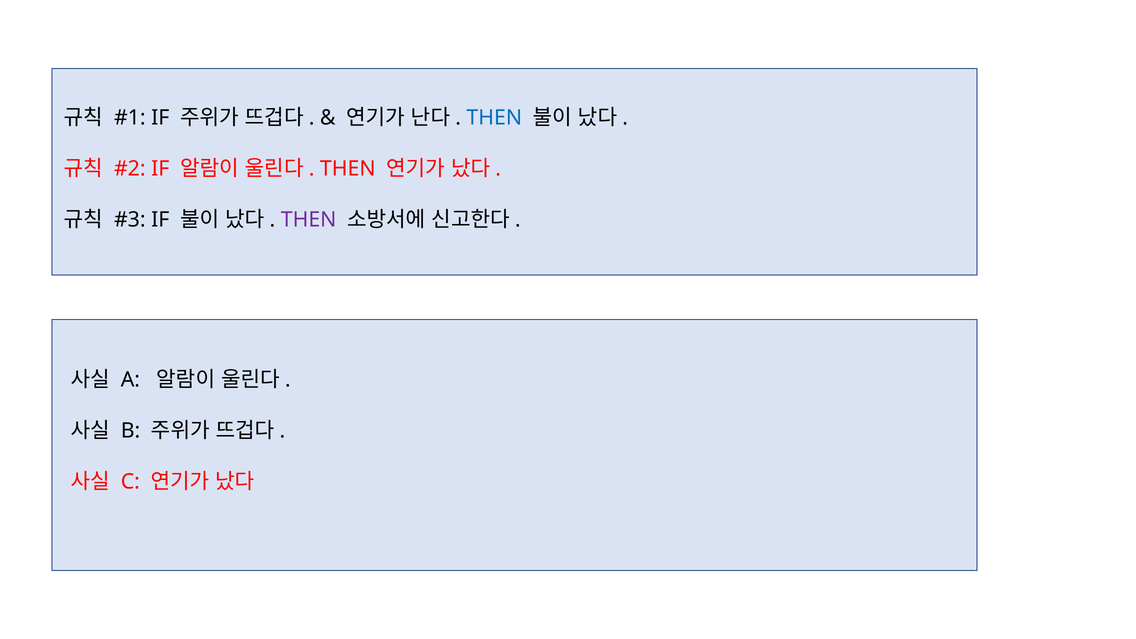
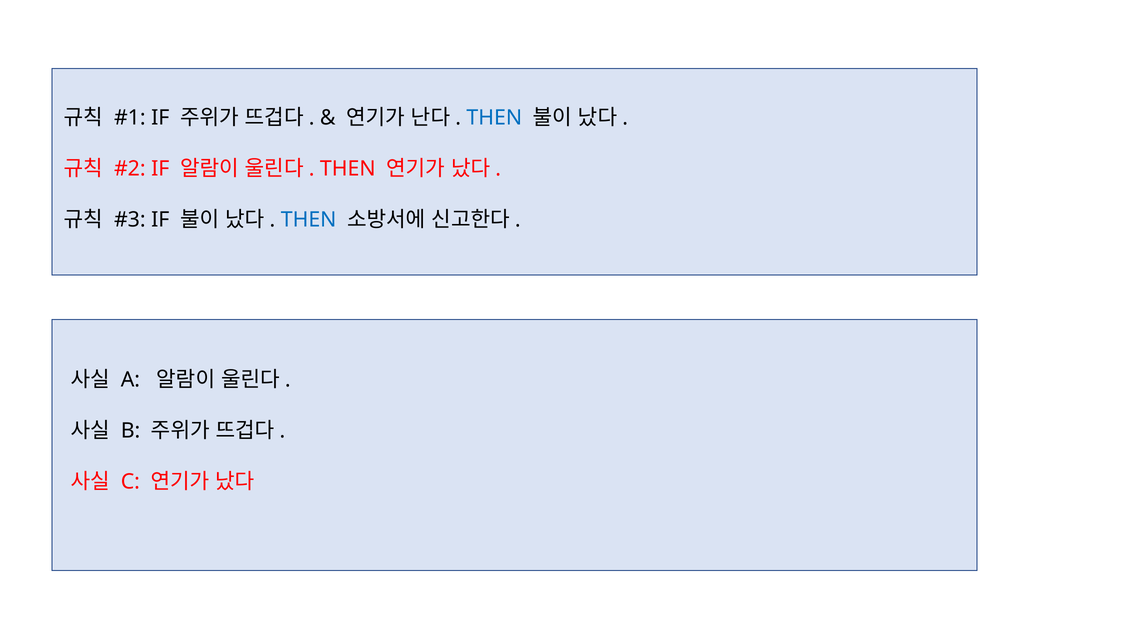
THEN at (309, 220) colour: purple -> blue
